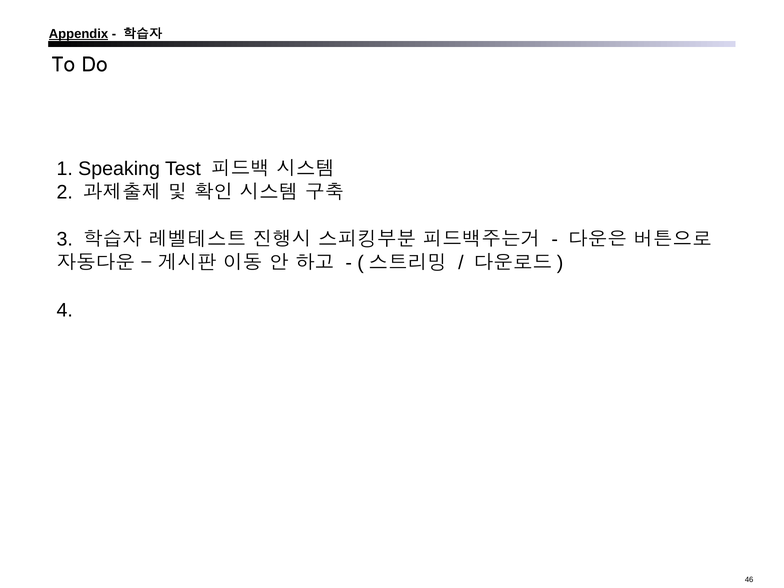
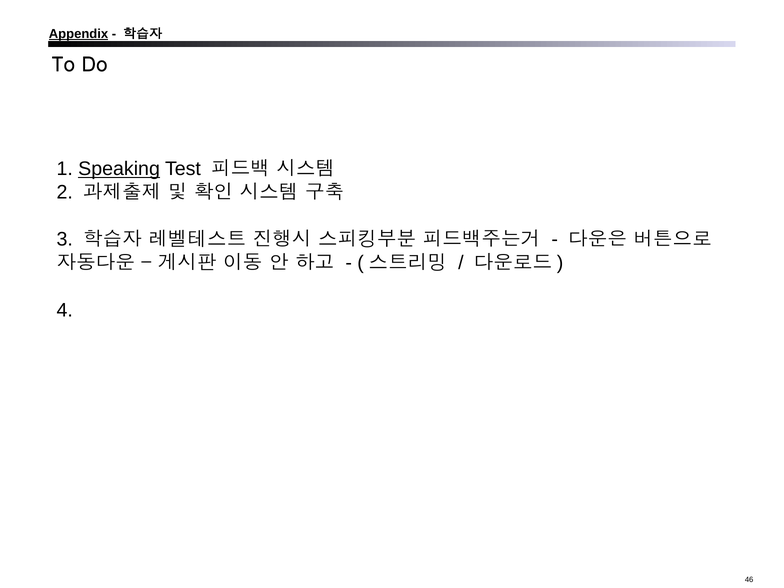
Speaking underline: none -> present
